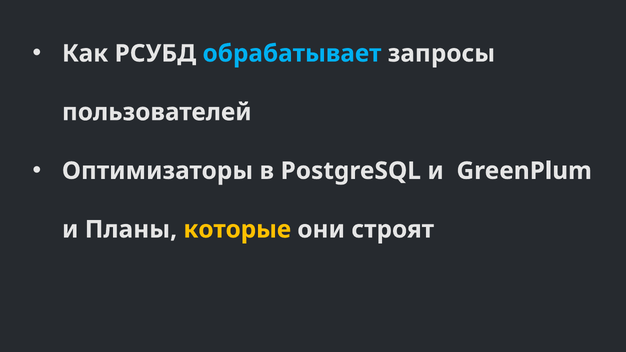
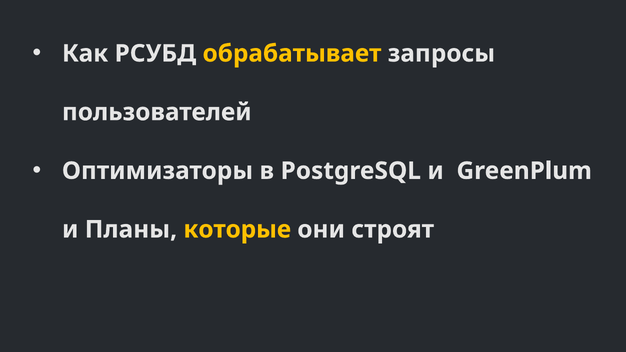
обрабатывает colour: light blue -> yellow
